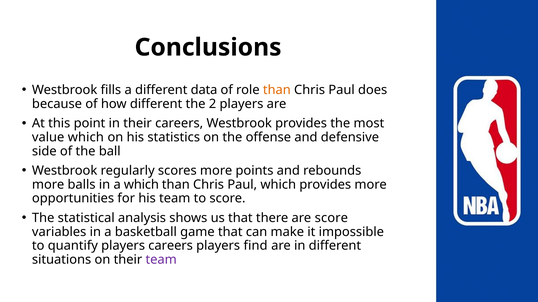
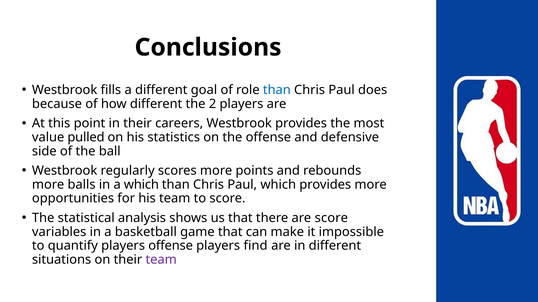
data: data -> goal
than at (277, 90) colour: orange -> blue
value which: which -> pulled
players careers: careers -> offense
